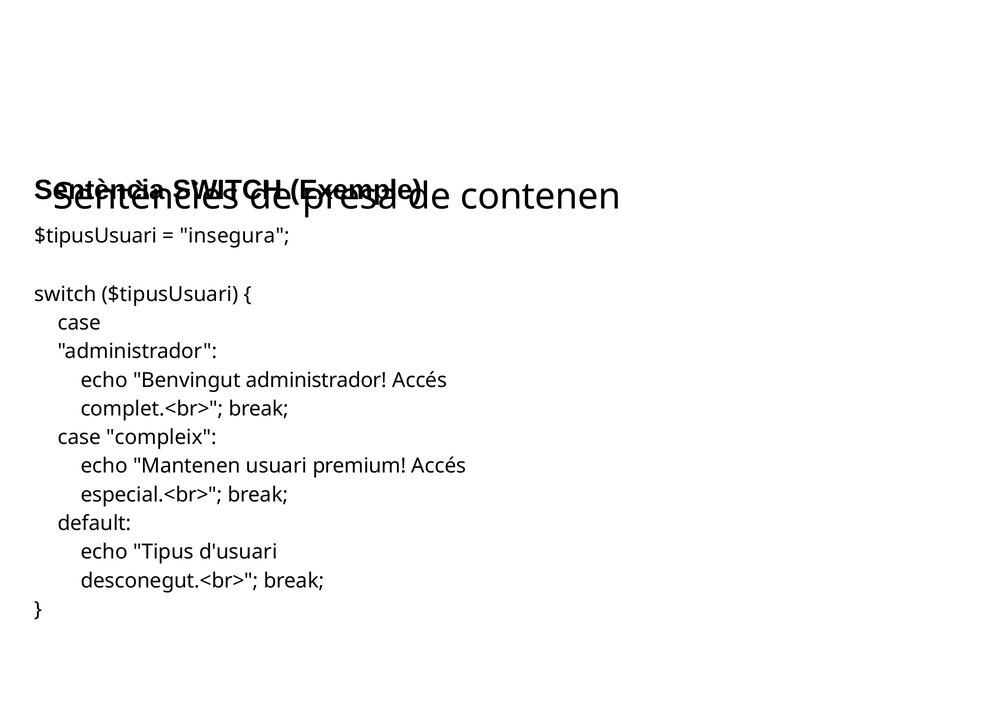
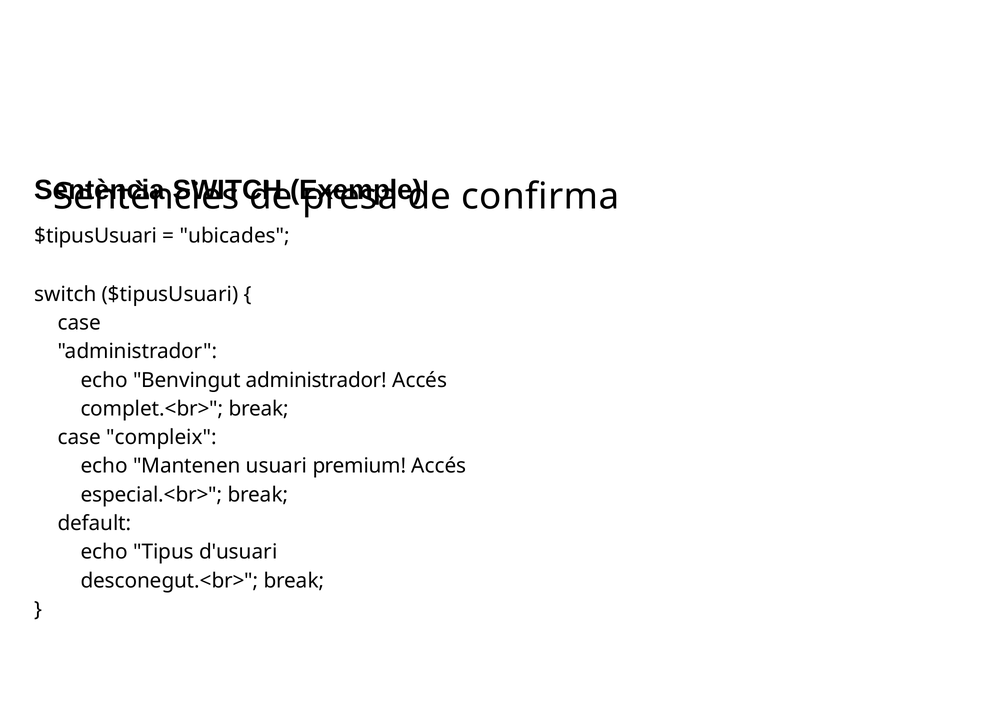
contenen: contenen -> confirma
insegura: insegura -> ubicades
